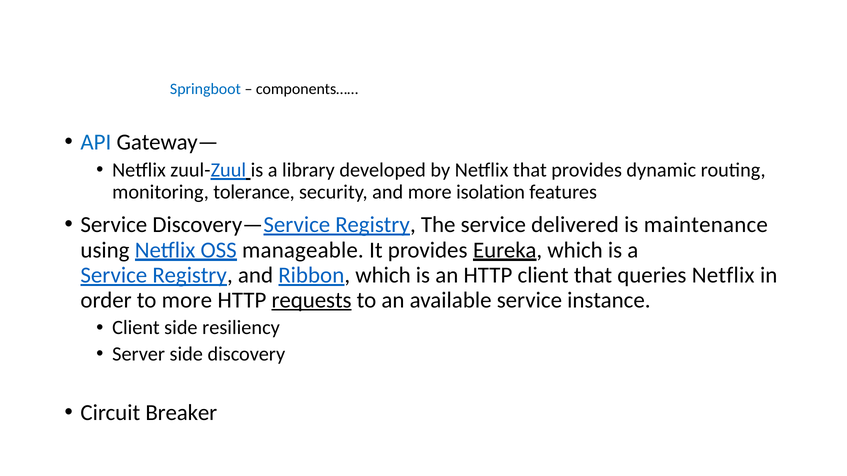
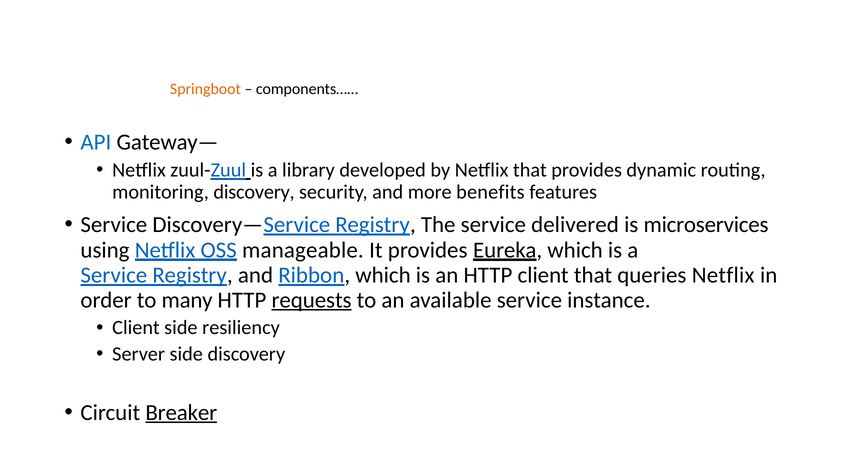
Springboot colour: blue -> orange
monitoring tolerance: tolerance -> discovery
isolation: isolation -> benefits
maintenance: maintenance -> microservices
to more: more -> many
Breaker underline: none -> present
